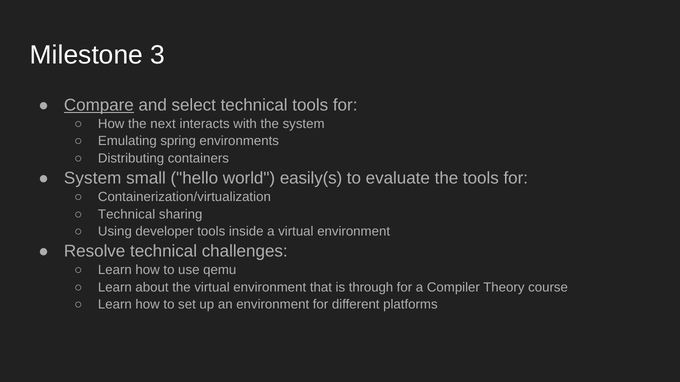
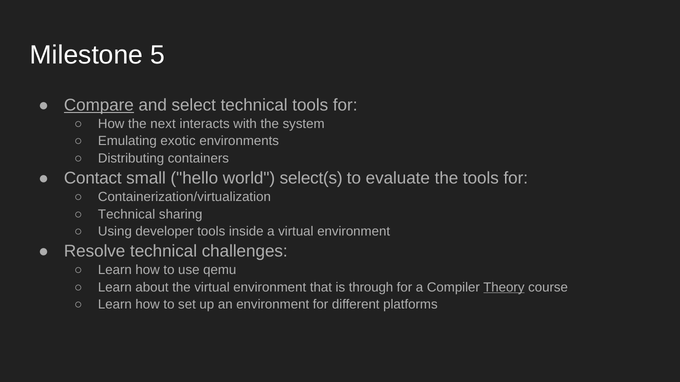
3: 3 -> 5
spring: spring -> exotic
System at (93, 178): System -> Contact
easily(s: easily(s -> select(s
Theory underline: none -> present
